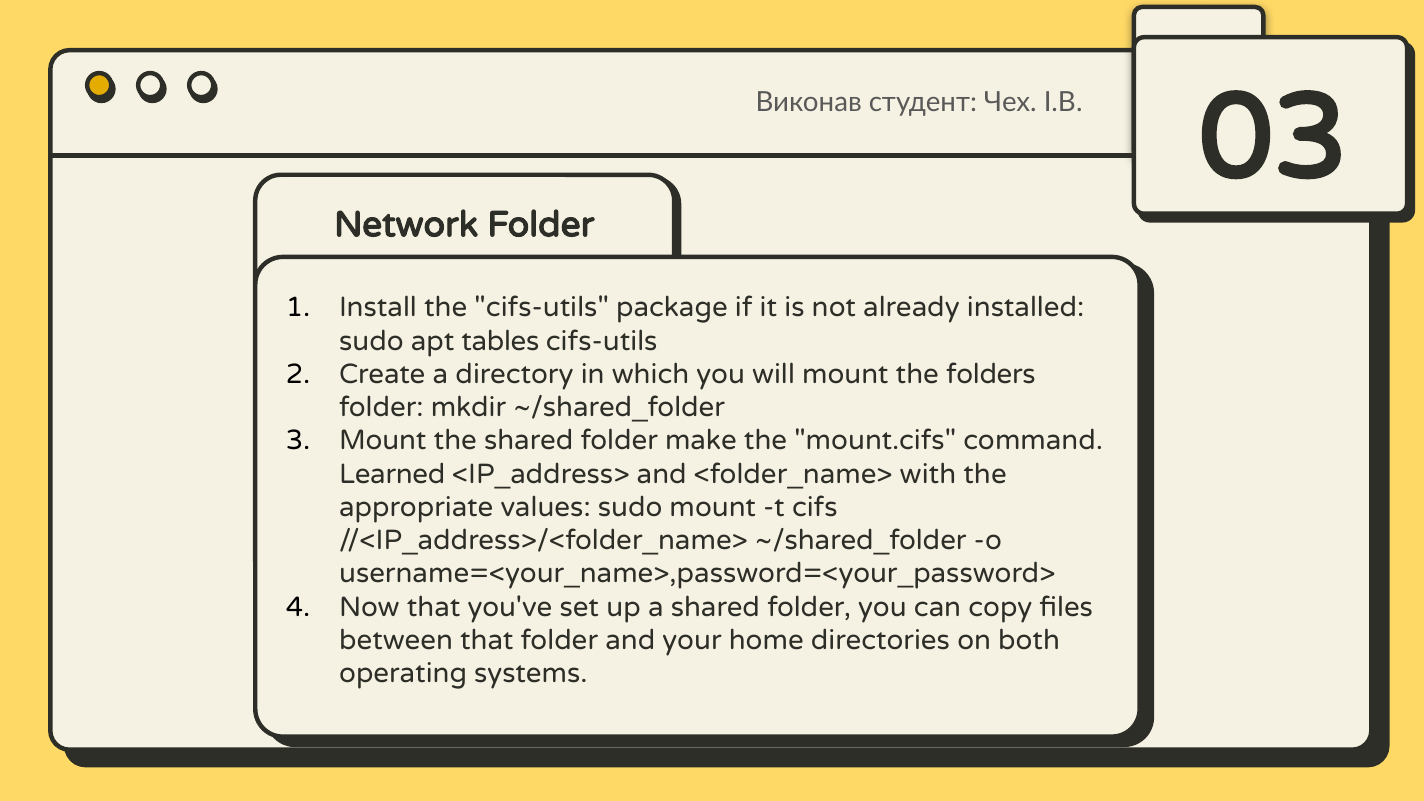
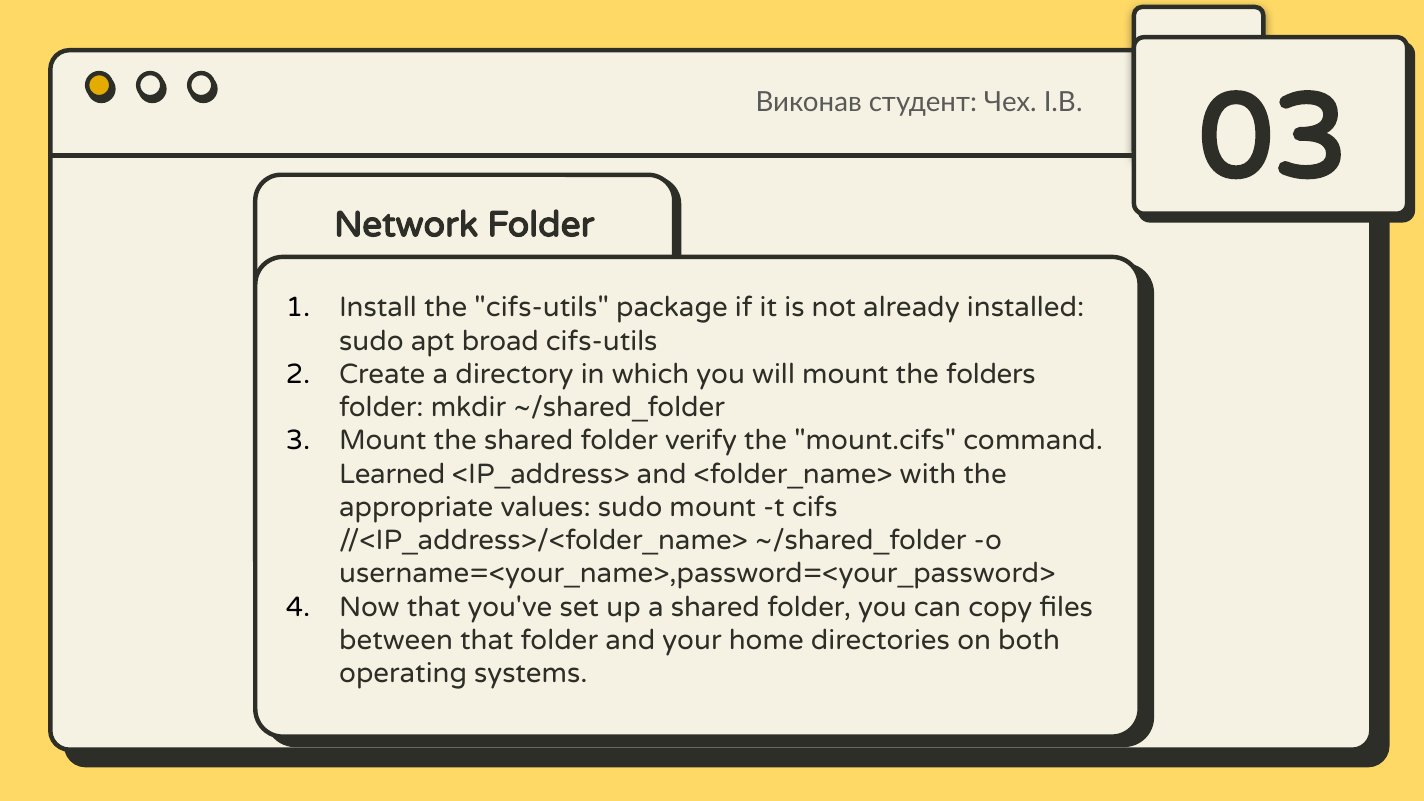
tables: tables -> broad
make: make -> verify
